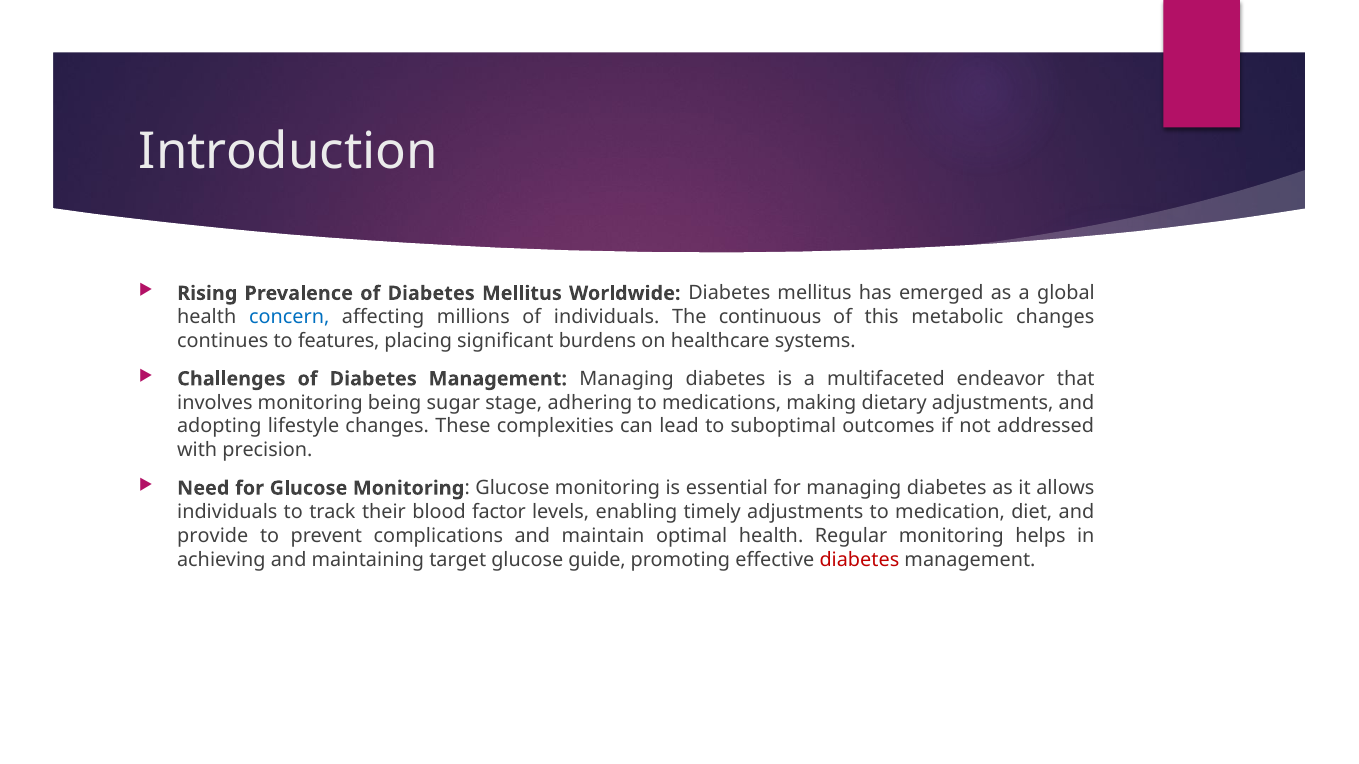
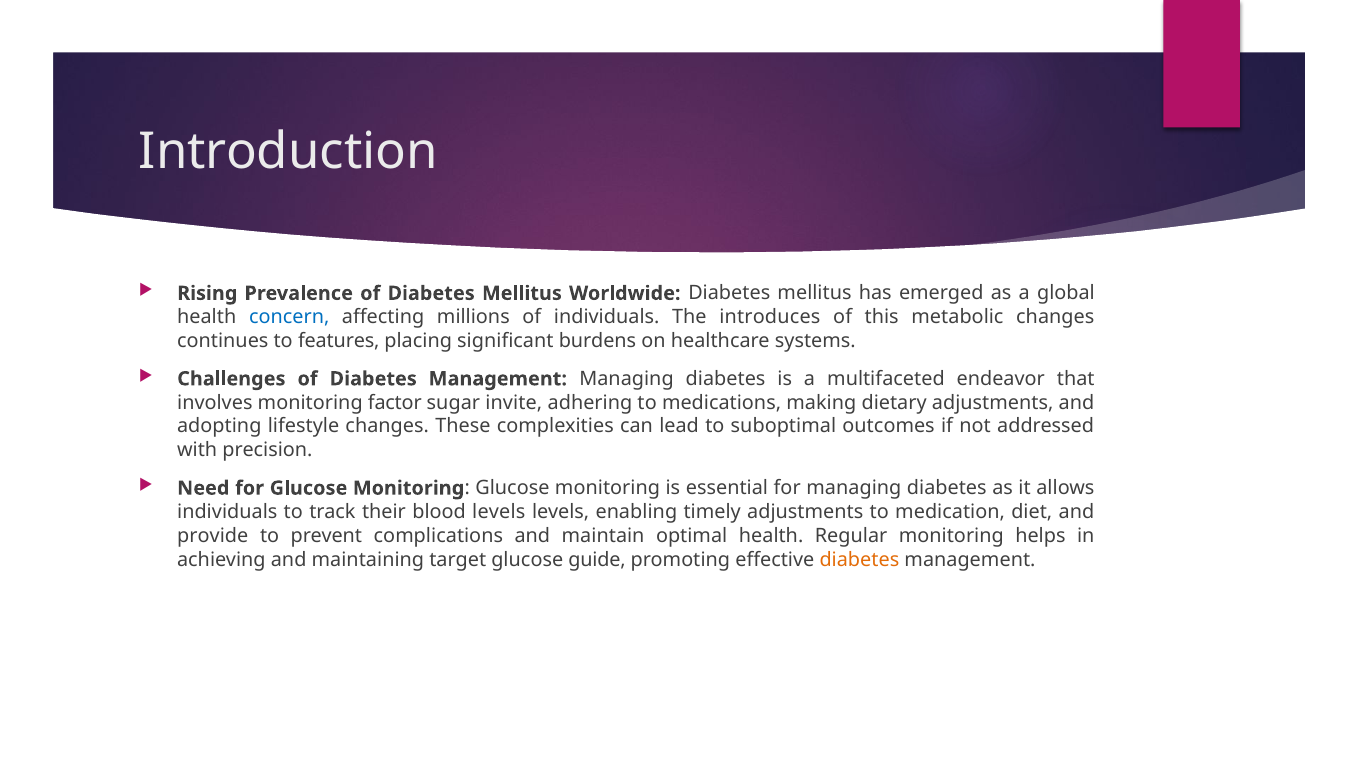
continuous: continuous -> introduces
being: being -> factor
stage: stage -> invite
blood factor: factor -> levels
diabetes at (859, 560) colour: red -> orange
